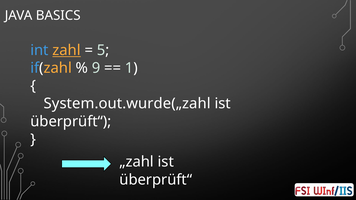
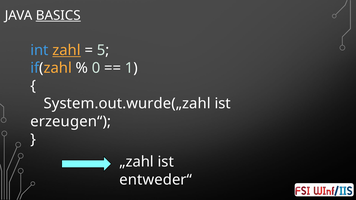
BASICS underline: none -> present
9: 9 -> 0
überprüft“ at (71, 122): überprüft“ -> erzeugen“
überprüft“ at (156, 180): überprüft“ -> entweder“
